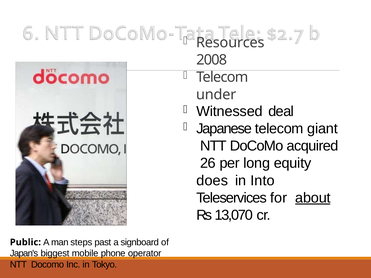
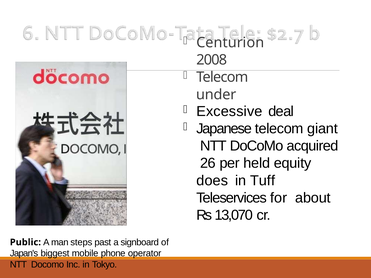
Resources: Resources -> Centurion
Witnessed: Witnessed -> Excessive
long: long -> held
Into: Into -> Tuff
about underline: present -> none
